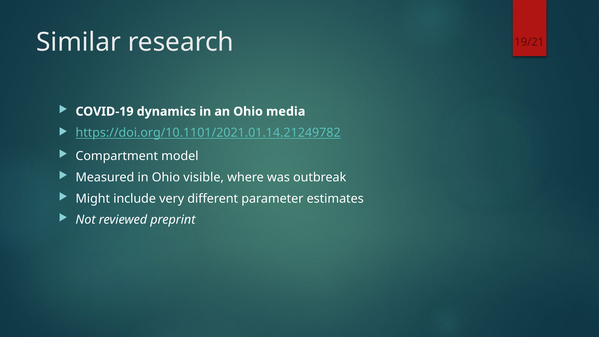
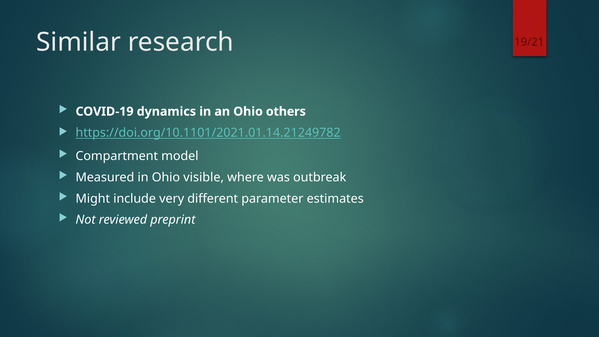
media: media -> others
